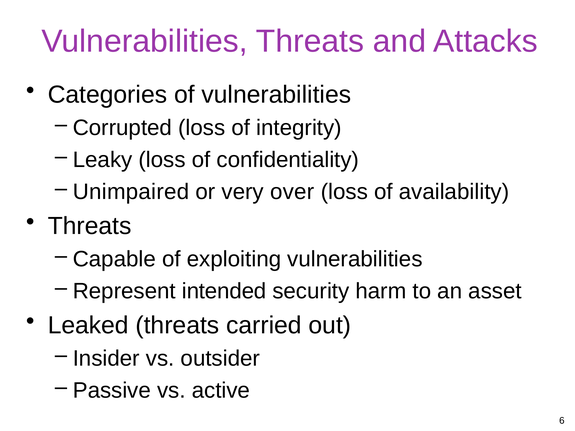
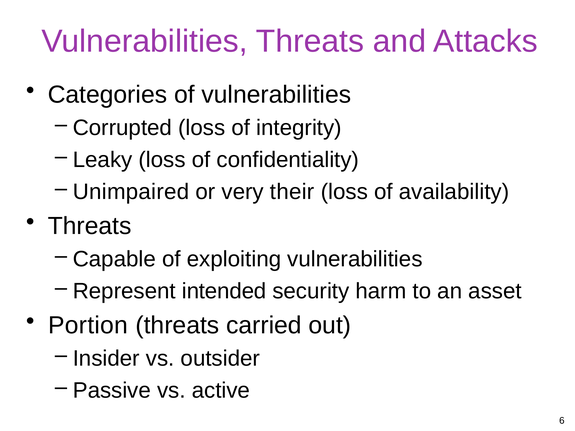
over: over -> their
Leaked: Leaked -> Portion
